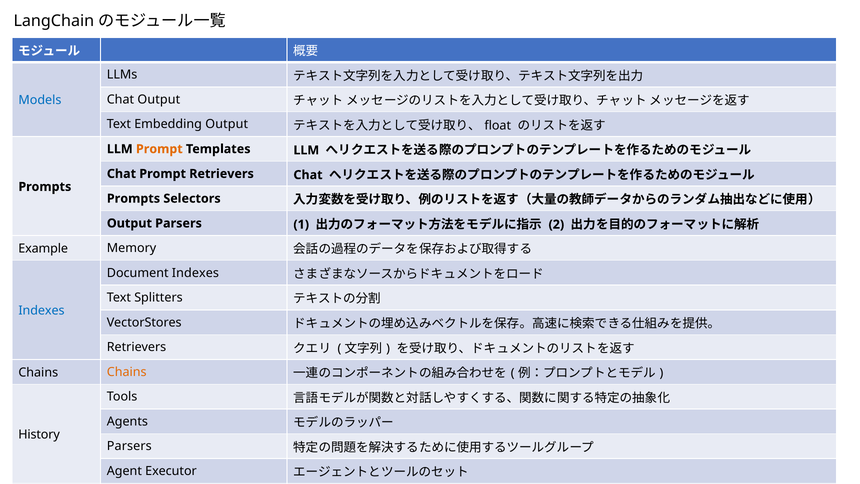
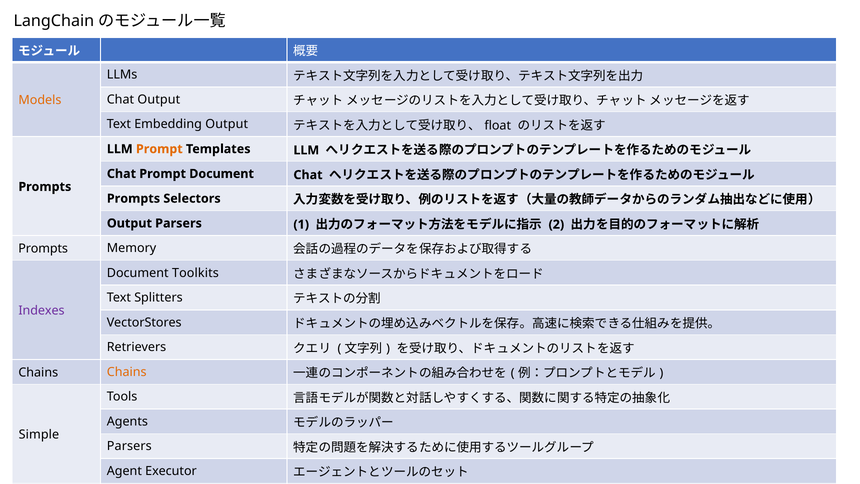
Models colour: blue -> orange
Prompt Retrievers: Retrievers -> Document
Example at (43, 249): Example -> Prompts
Document Indexes: Indexes -> Toolkits
Indexes at (41, 310) colour: blue -> purple
History: History -> Simple
